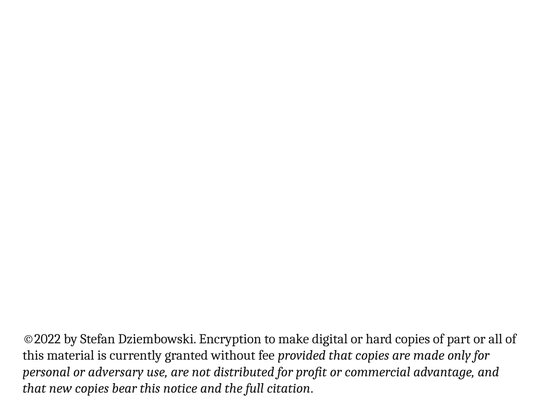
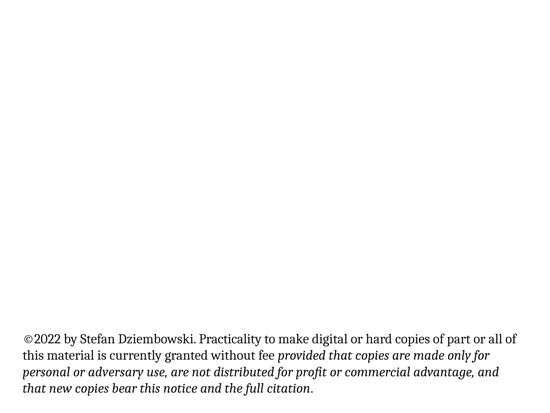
Encryption: Encryption -> Practicality
